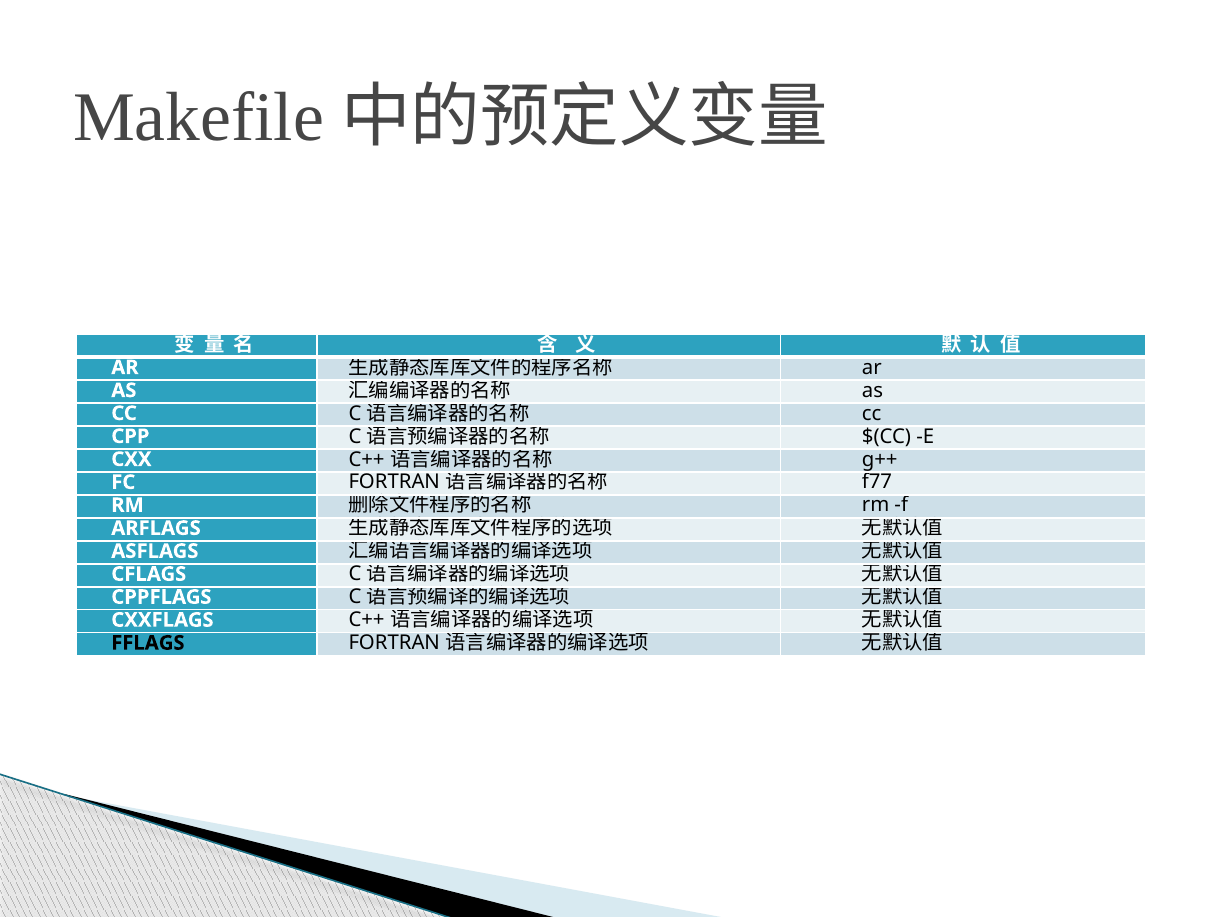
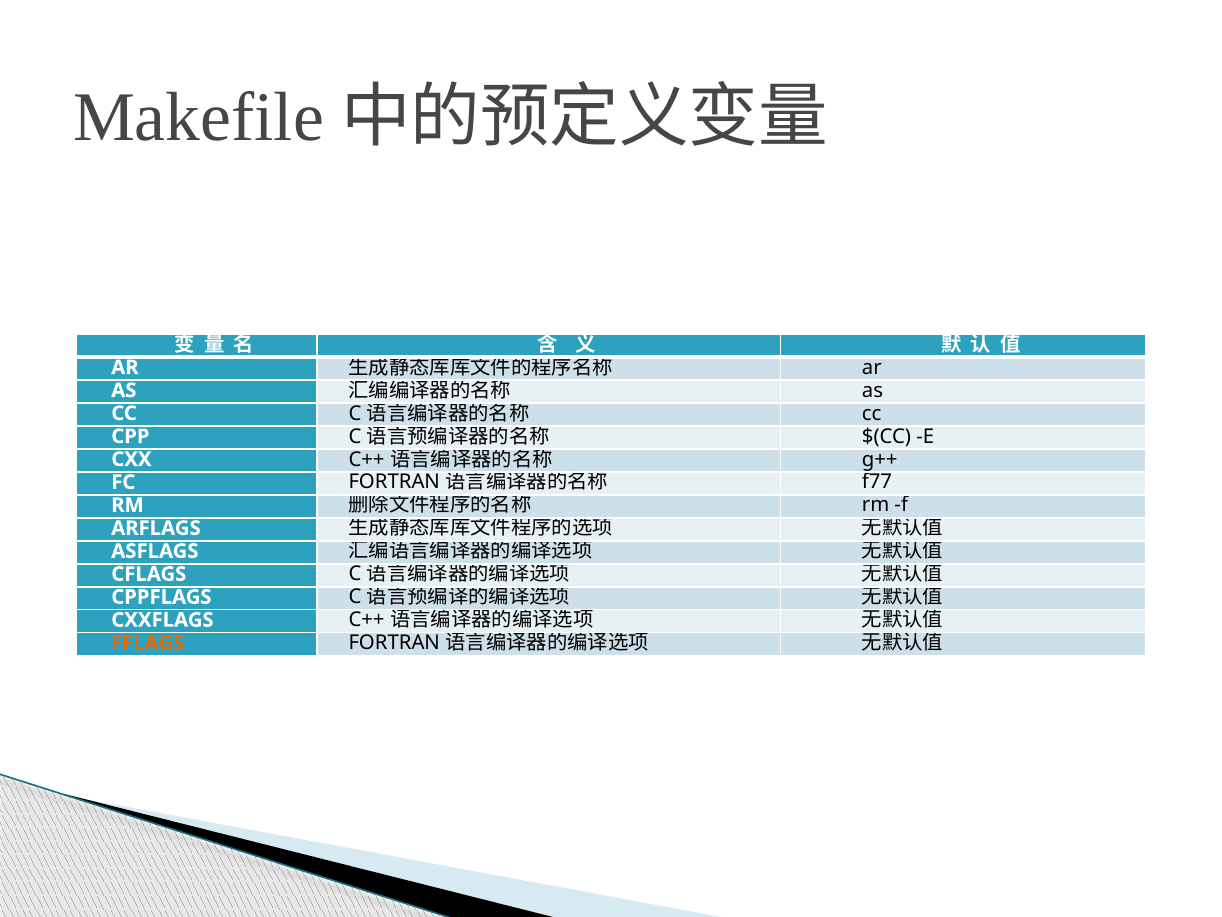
FFLAGS colour: black -> orange
